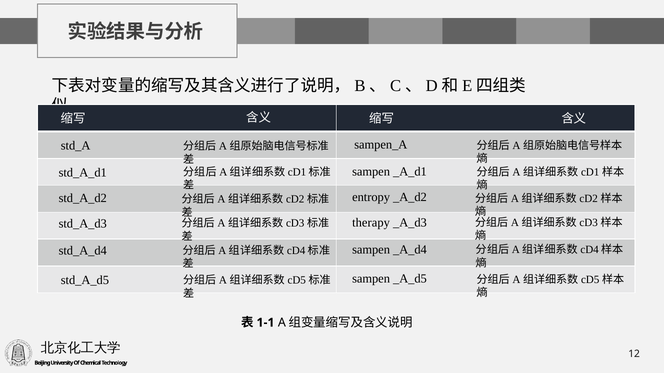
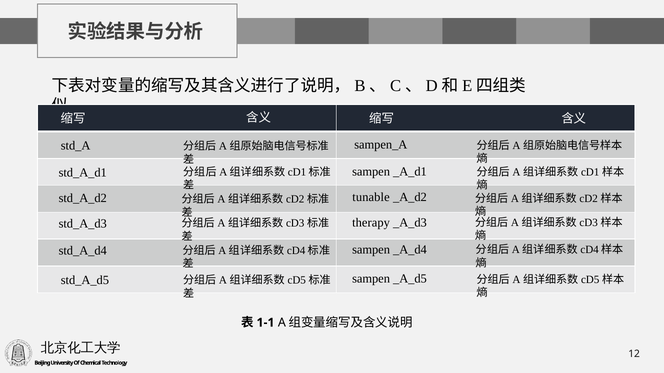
entropy: entropy -> tunable
